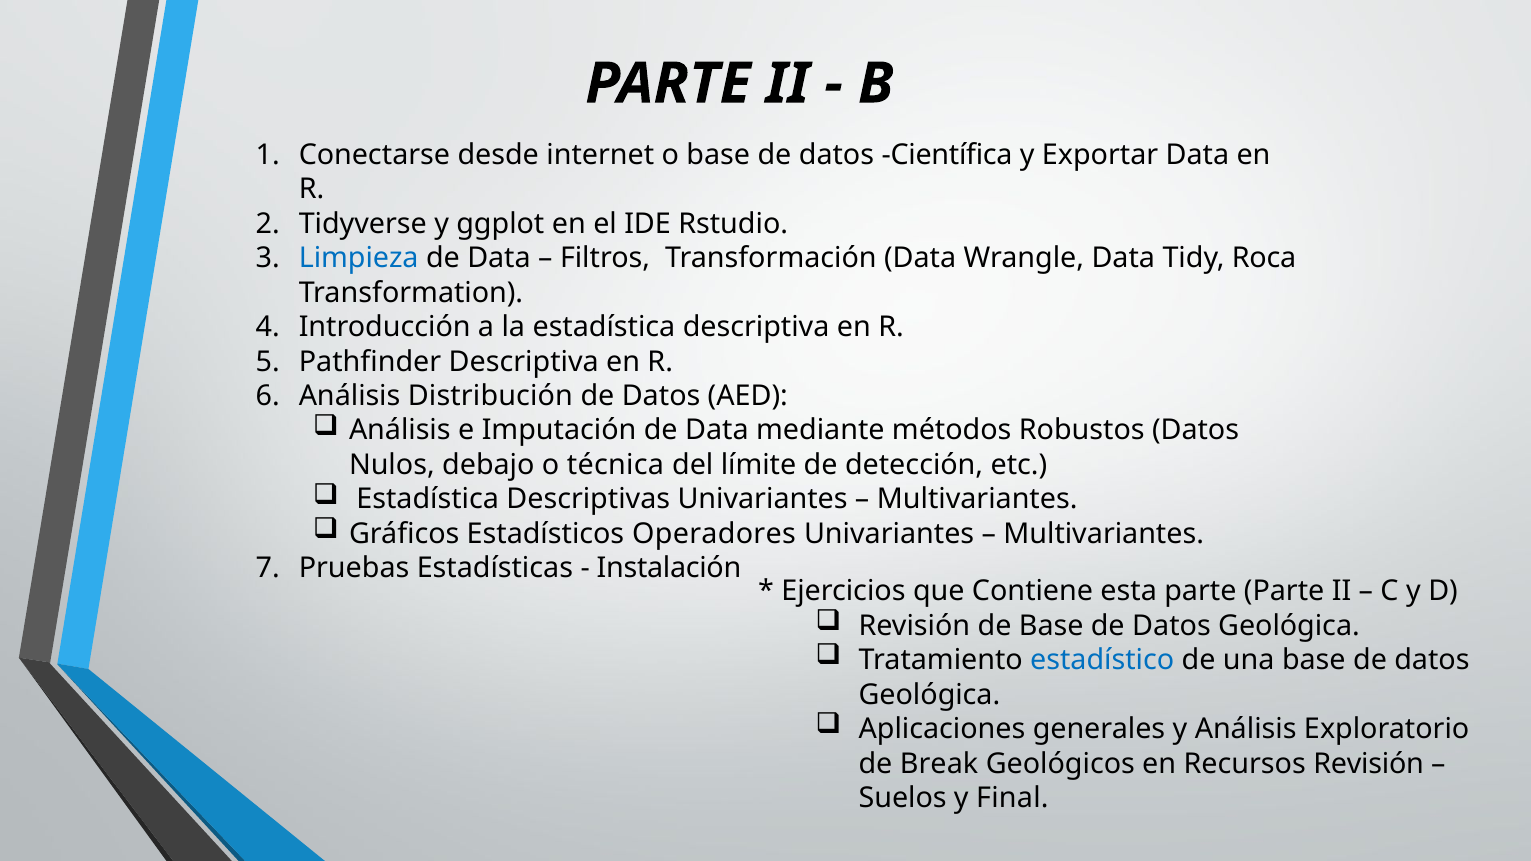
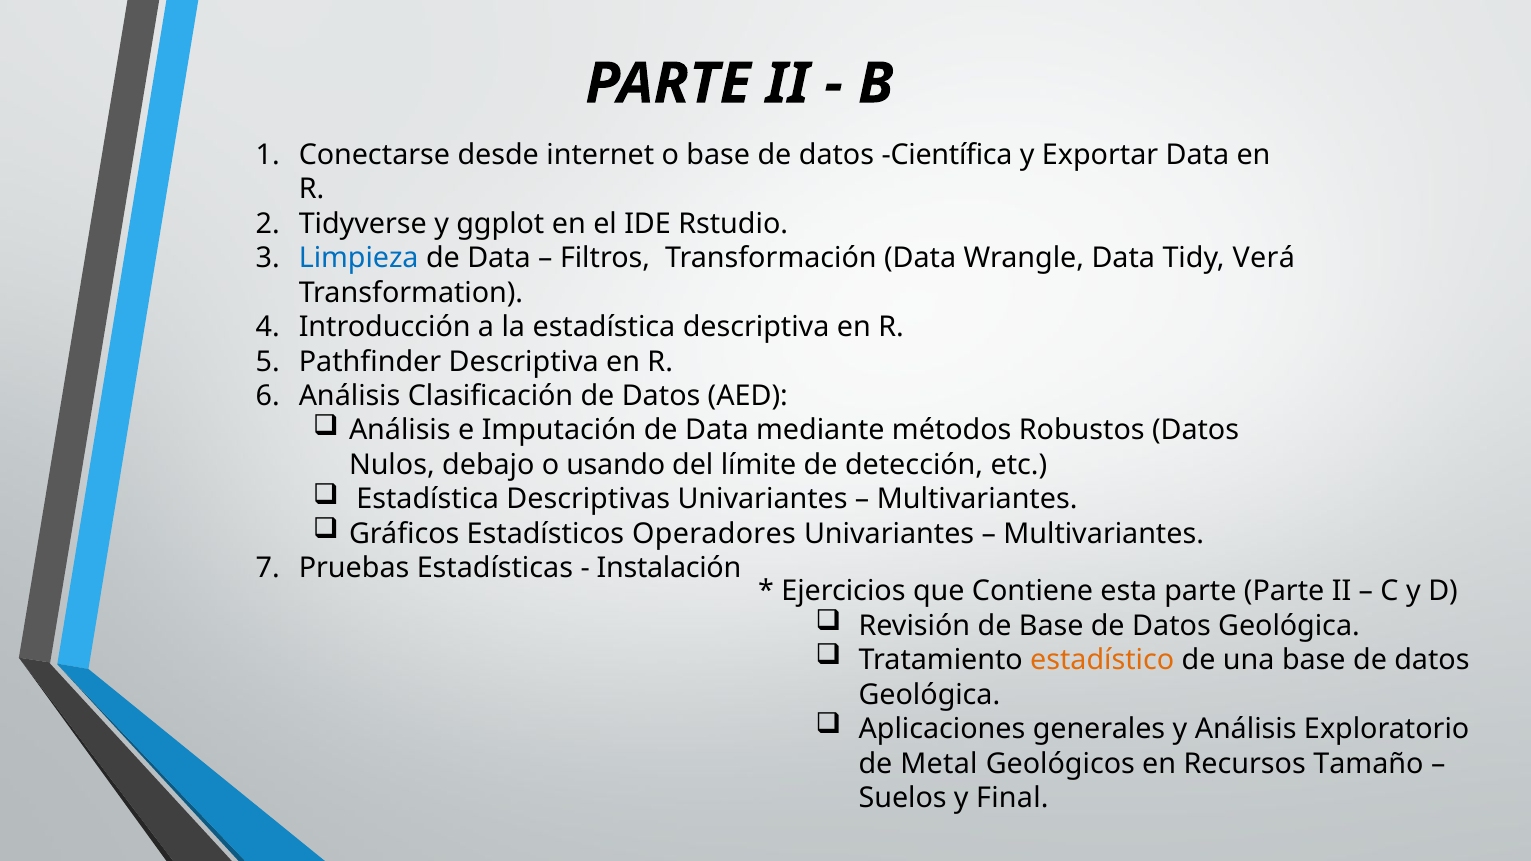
Roca: Roca -> Verá
Distribución: Distribución -> Clasificación
técnica: técnica -> usando
estadístico colour: blue -> orange
Break: Break -> Metal
Recursos Revisión: Revisión -> Tamaño
